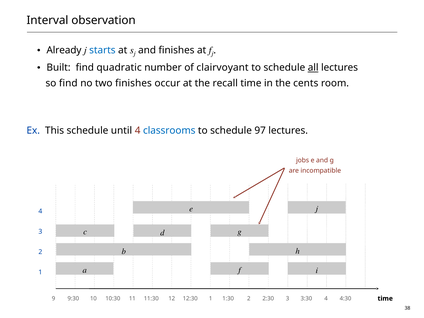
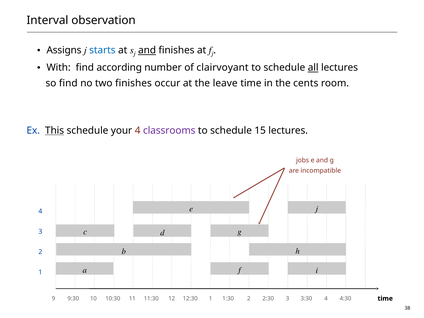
Already: Already -> Assigns
and at (147, 50) underline: none -> present
Built: Built -> With
quadratic: quadratic -> according
recall: recall -> leave
This underline: none -> present
until: until -> your
classrooms colour: blue -> purple
97: 97 -> 15
